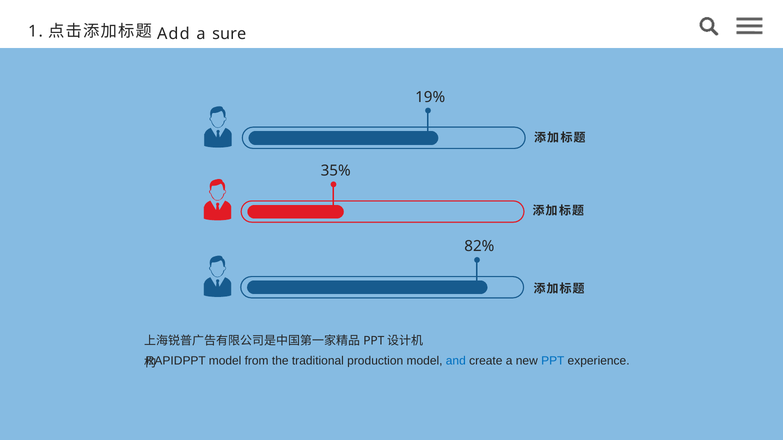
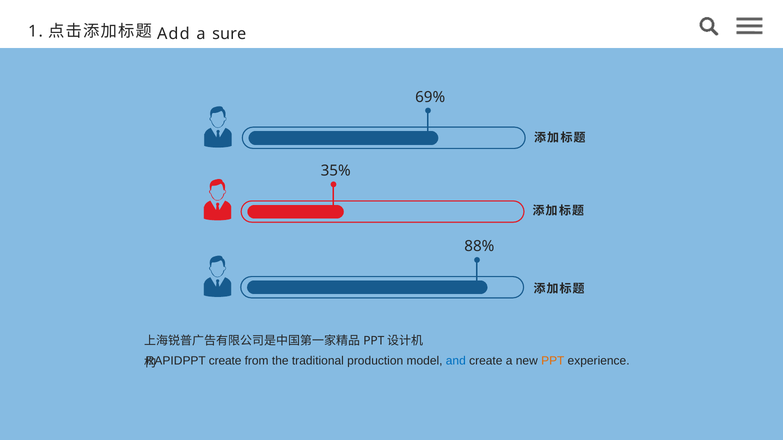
19%: 19% -> 69%
82%: 82% -> 88%
model at (225, 361): model -> create
PPT colour: blue -> orange
